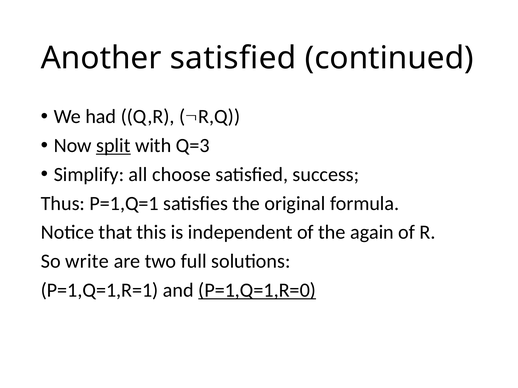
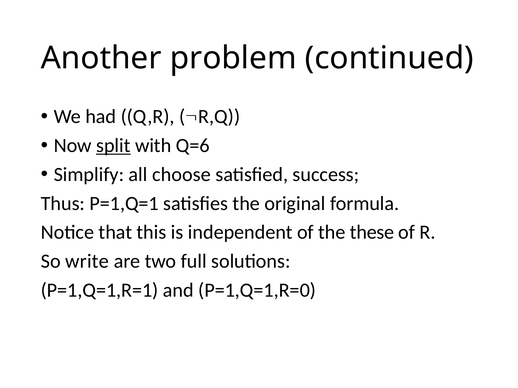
Another satisfied: satisfied -> problem
Q=3: Q=3 -> Q=6
again: again -> these
P=1,Q=1,R=0 underline: present -> none
